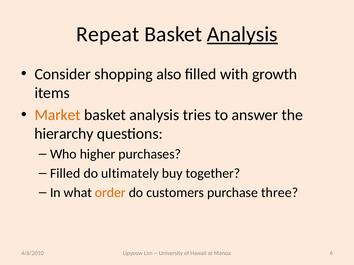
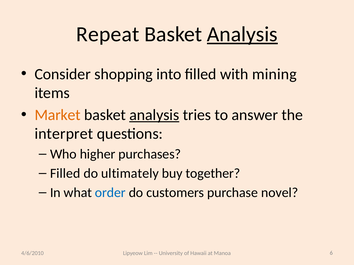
also: also -> into
growth: growth -> mining
analysis at (154, 115) underline: none -> present
hierarchy: hierarchy -> interpret
order colour: orange -> blue
three: three -> novel
